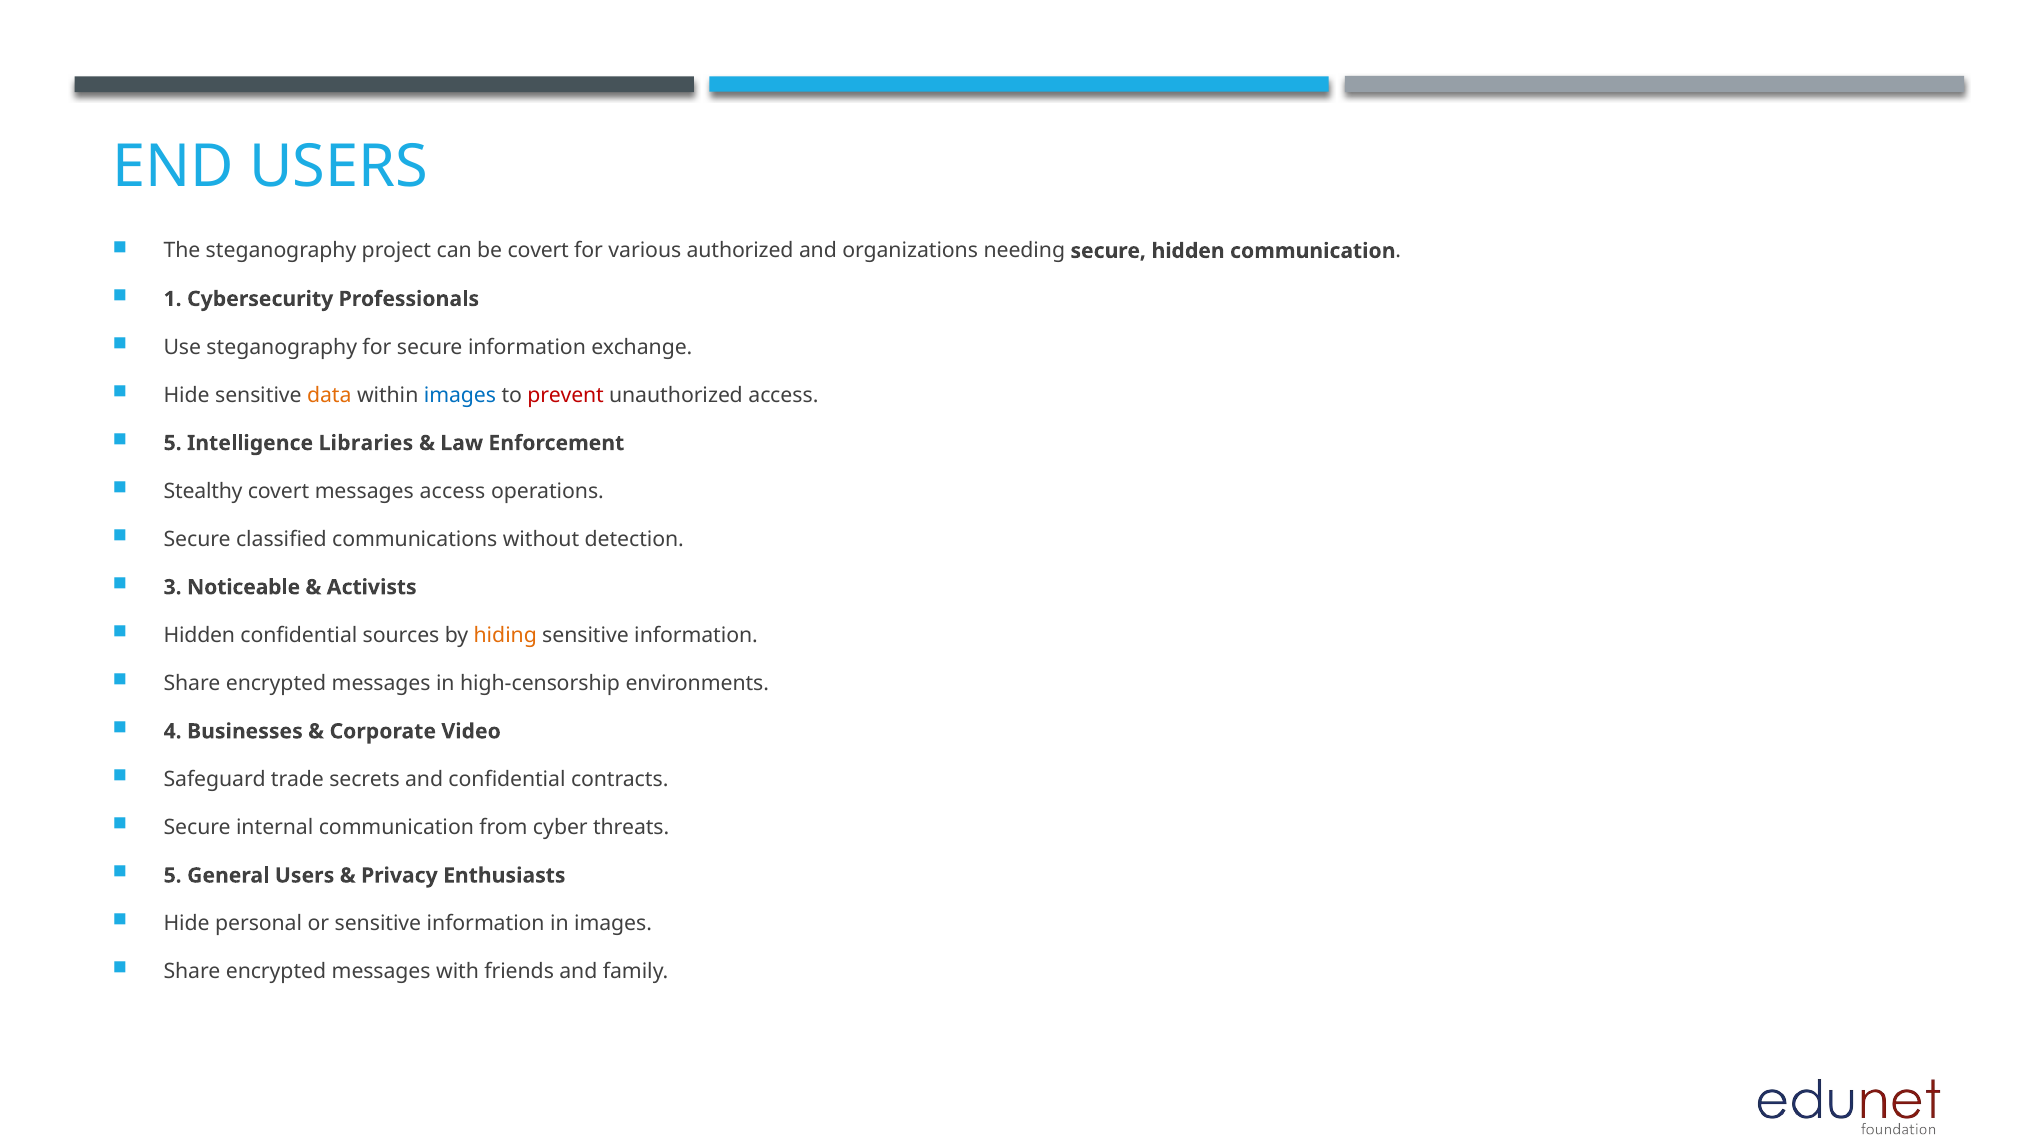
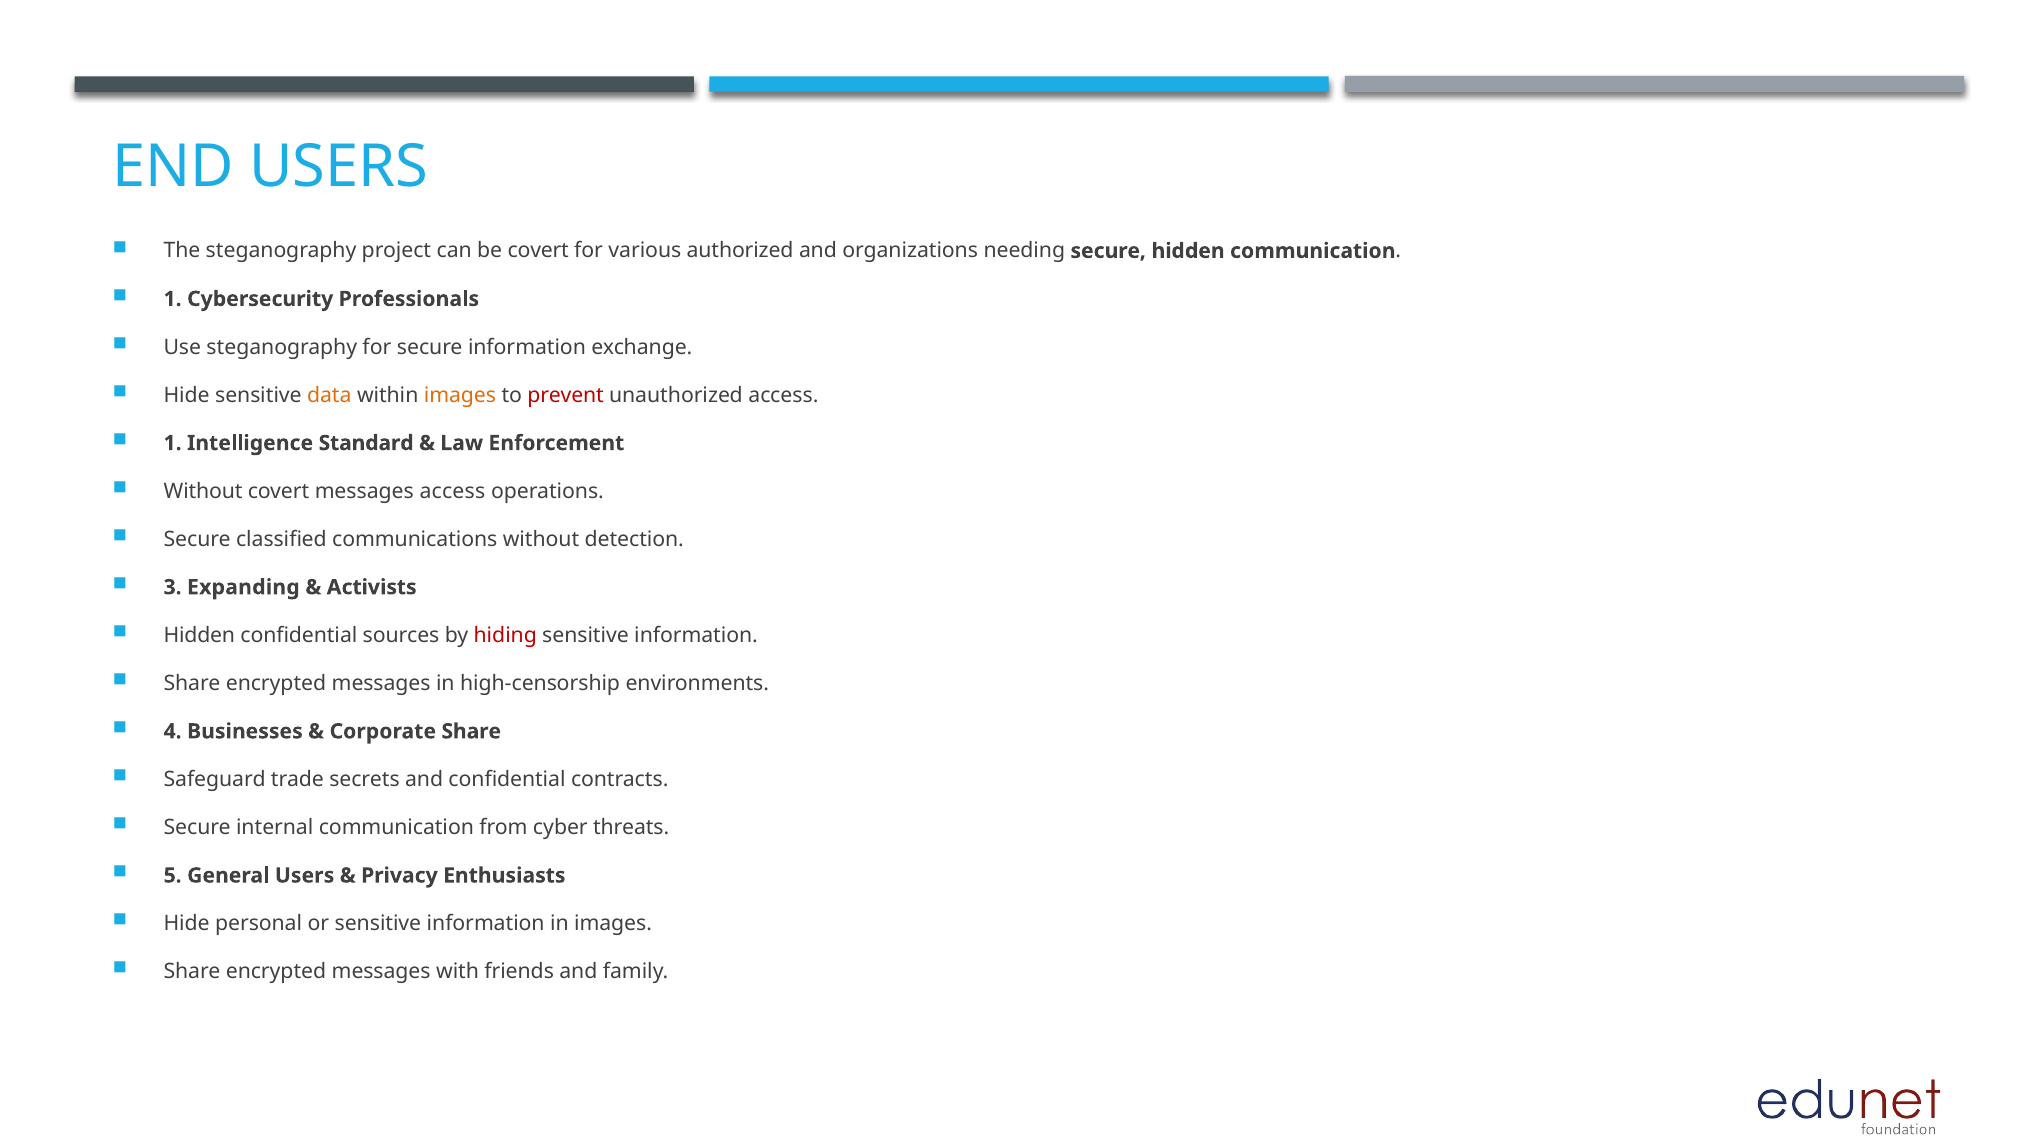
images at (460, 395) colour: blue -> orange
5 at (173, 443): 5 -> 1
Libraries: Libraries -> Standard
Stealthy at (203, 491): Stealthy -> Without
Noticeable: Noticeable -> Expanding
hiding colour: orange -> red
Corporate Video: Video -> Share
